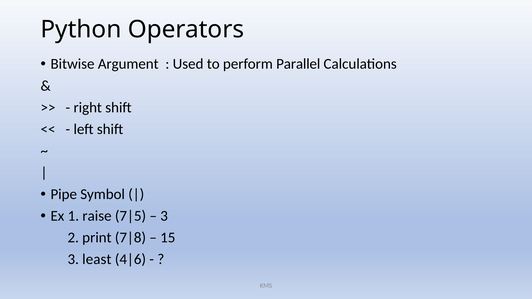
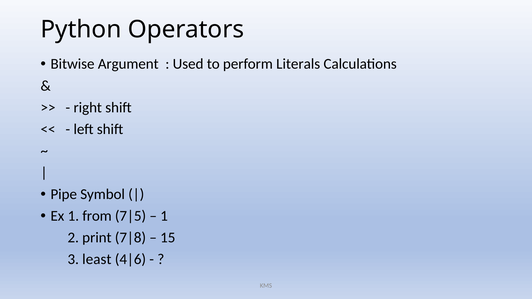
Parallel: Parallel -> Literals
raise: raise -> from
3 at (164, 216): 3 -> 1
